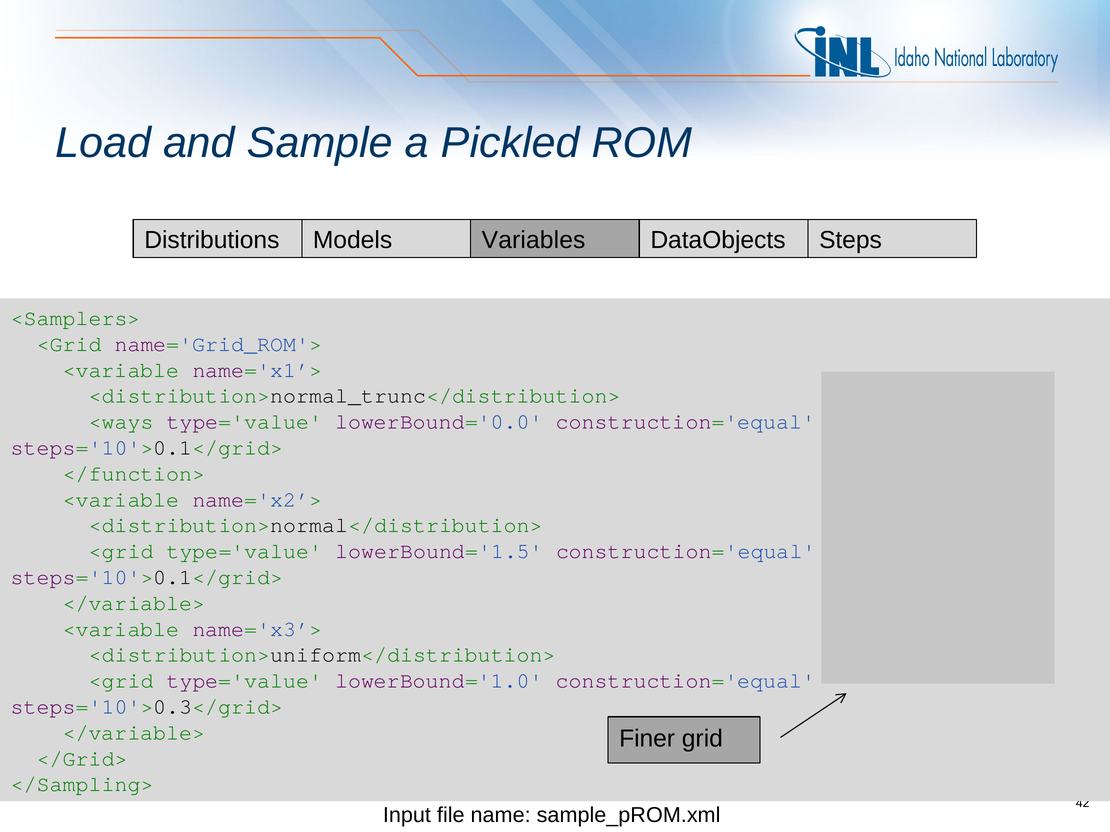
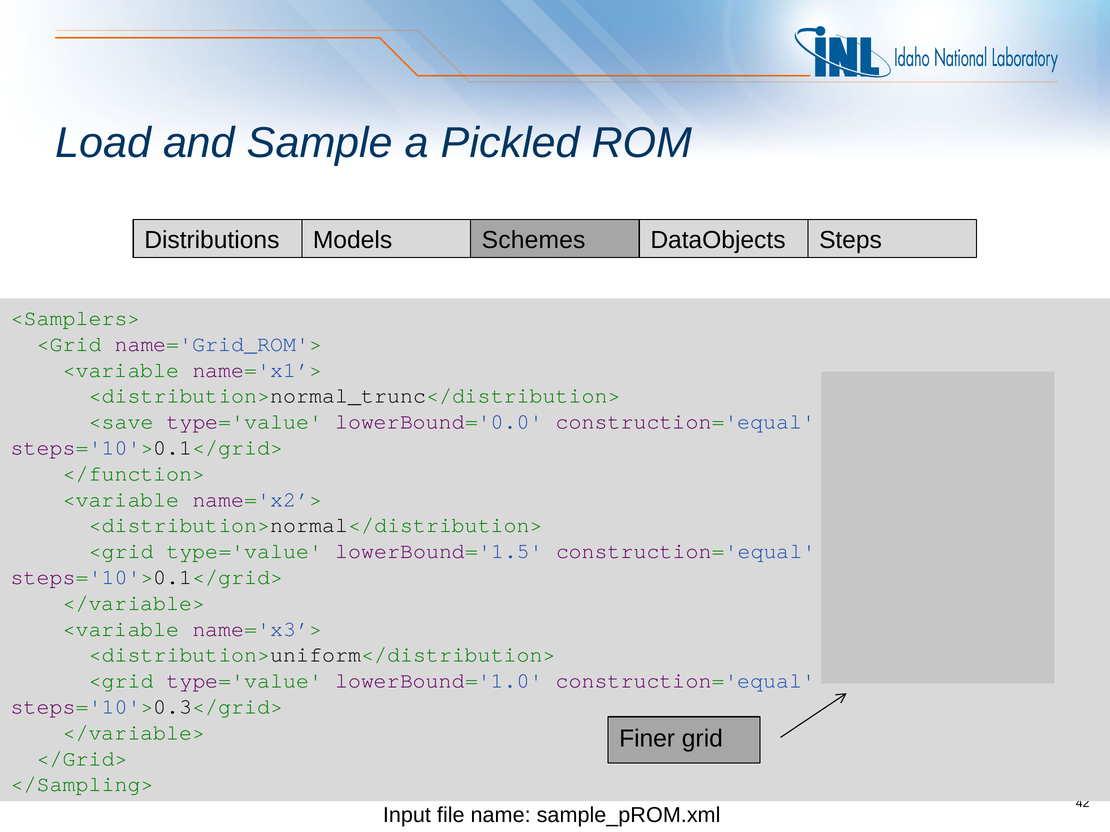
Variables: Variables -> Schemes
<ways: <ways -> <save
